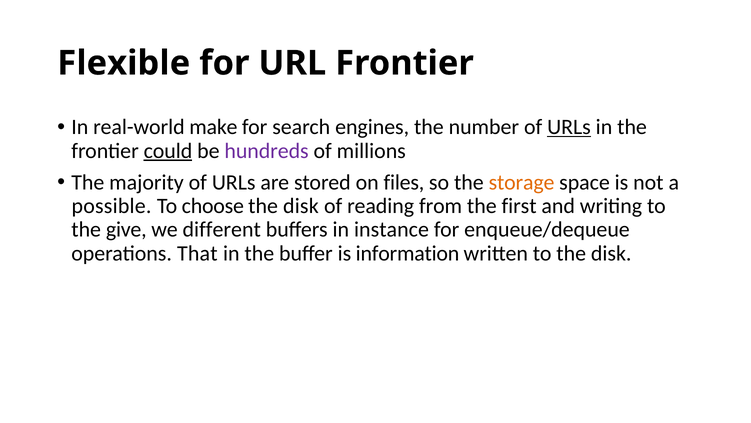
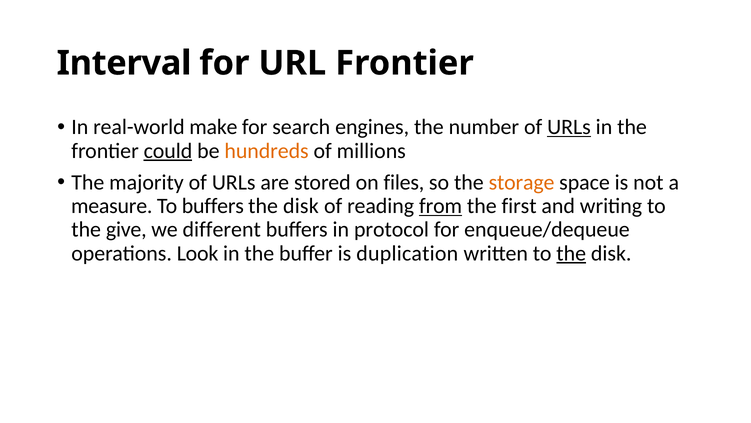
Flexible: Flexible -> Interval
hundreds colour: purple -> orange
possible: possible -> measure
To choose: choose -> buffers
from underline: none -> present
instance: instance -> protocol
That: That -> Look
information: information -> duplication
the at (571, 253) underline: none -> present
